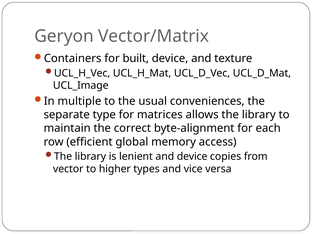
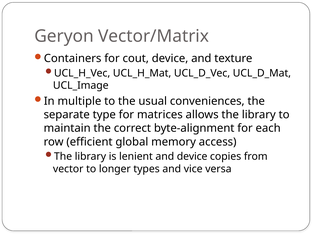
built: built -> cout
higher: higher -> longer
